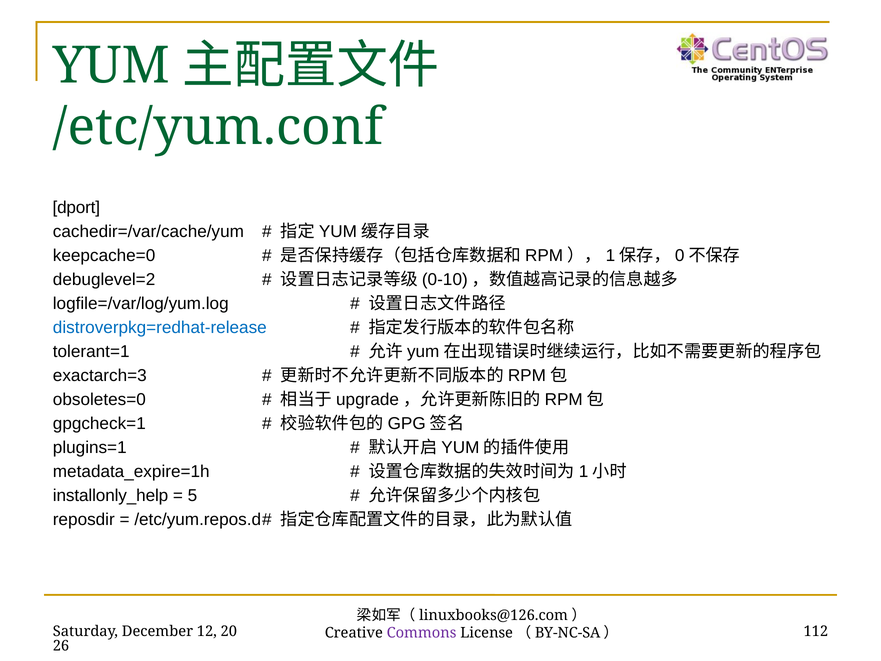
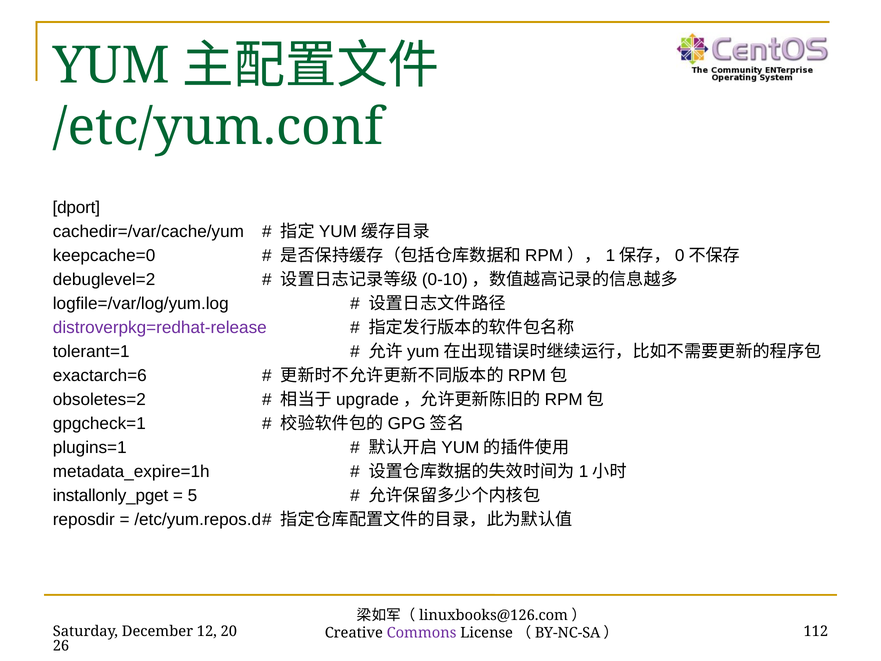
distroverpkg=redhat-release colour: blue -> purple
exactarch=3: exactarch=3 -> exactarch=6
obsoletes=0: obsoletes=0 -> obsoletes=2
installonly_help: installonly_help -> installonly_pget
